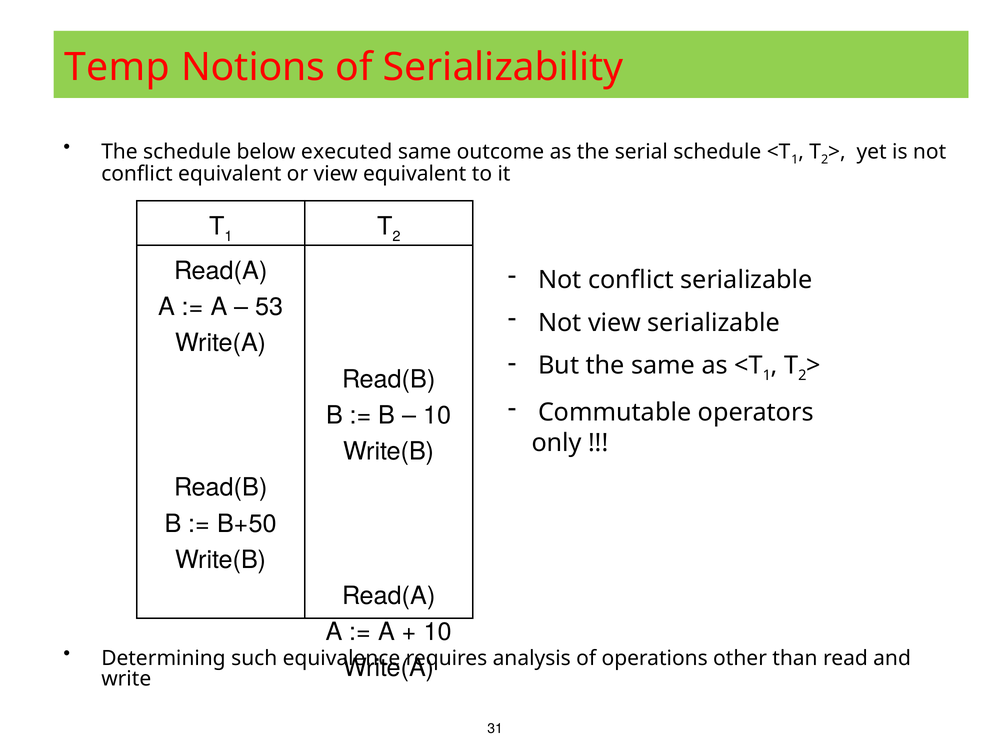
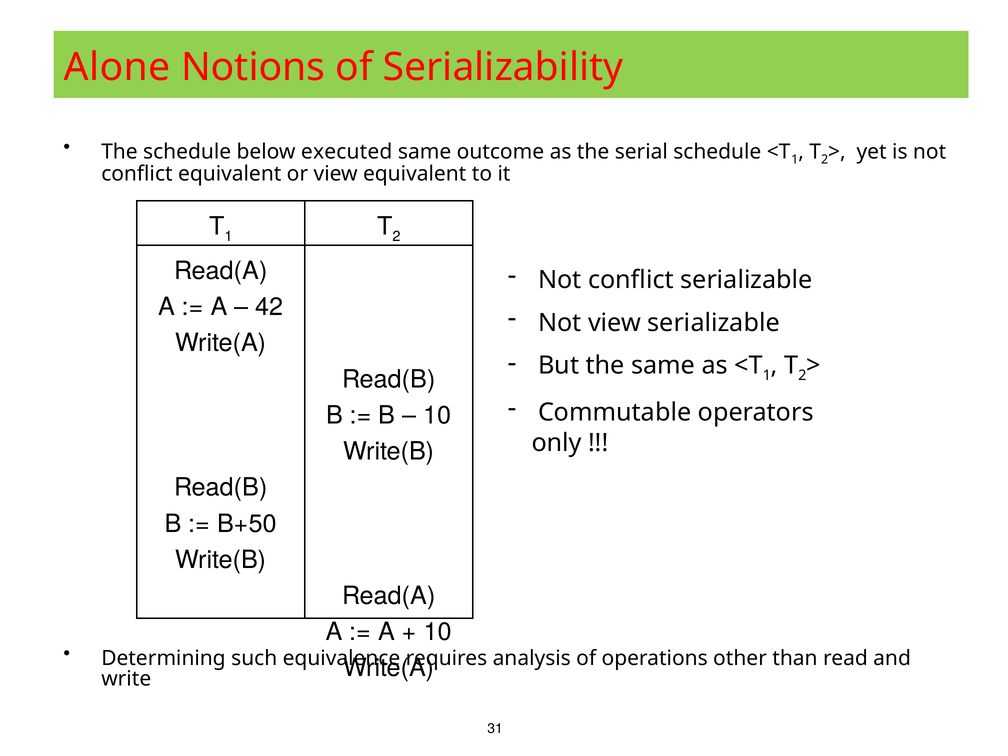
Temp: Temp -> Alone
53: 53 -> 42
